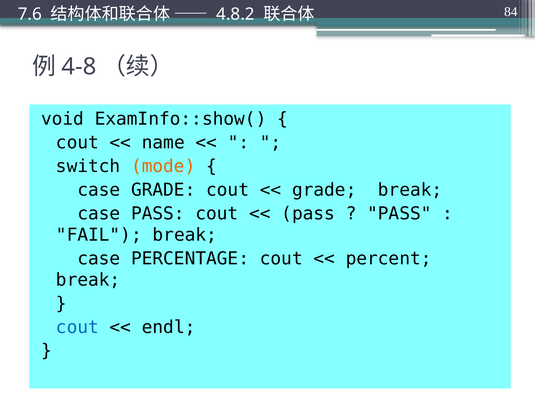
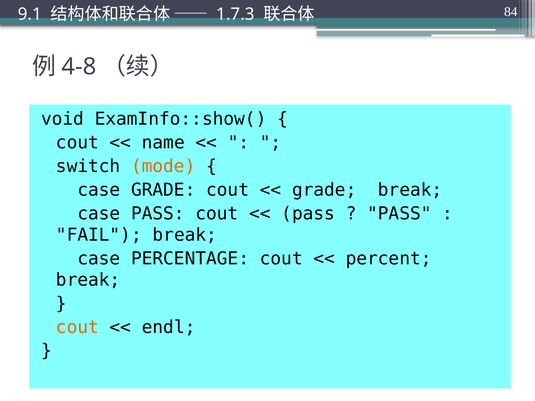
7.6: 7.6 -> 9.1
4.8.2: 4.8.2 -> 1.7.3
cout at (77, 327) colour: blue -> orange
